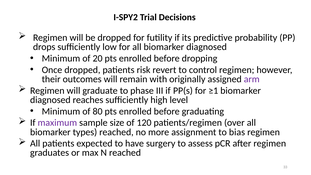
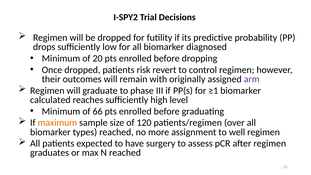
diagnosed at (50, 100): diagnosed -> calculated
80: 80 -> 66
maximum colour: purple -> orange
bias: bias -> well
